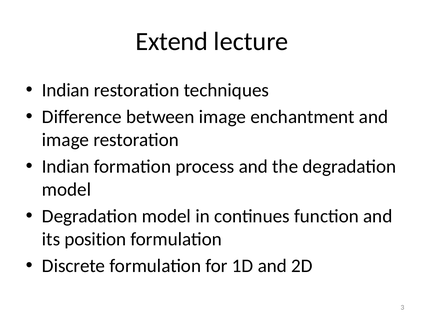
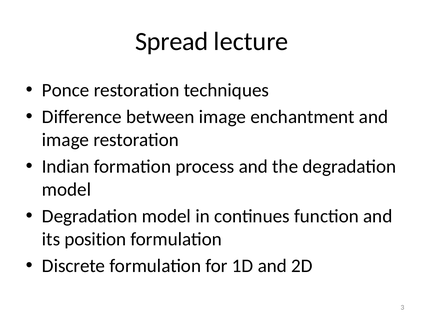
Extend: Extend -> Spread
Indian at (66, 90): Indian -> Ponce
